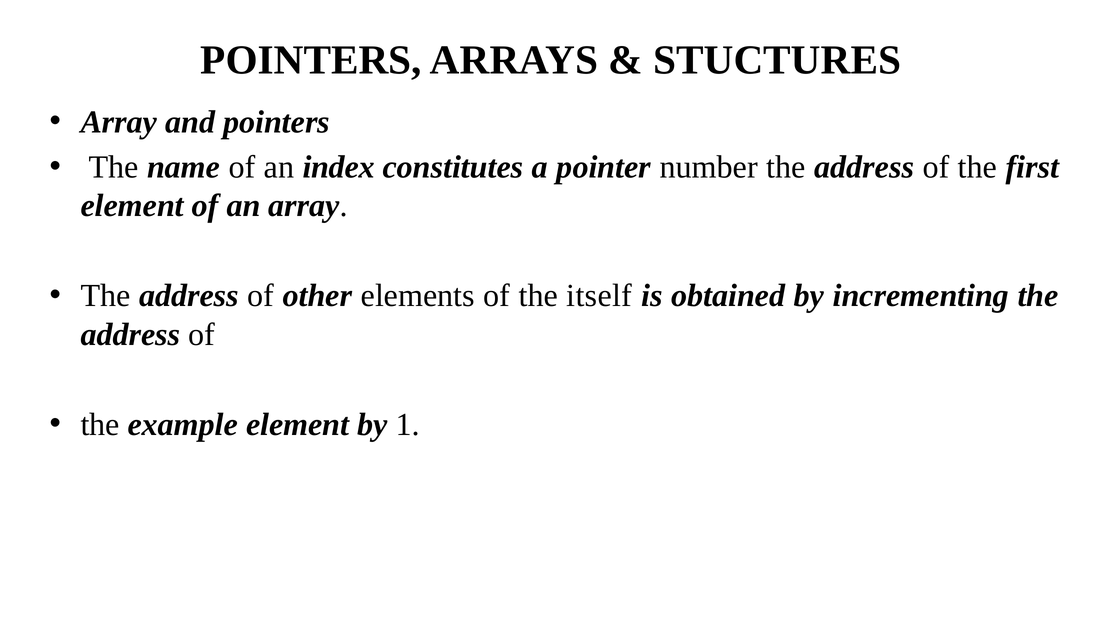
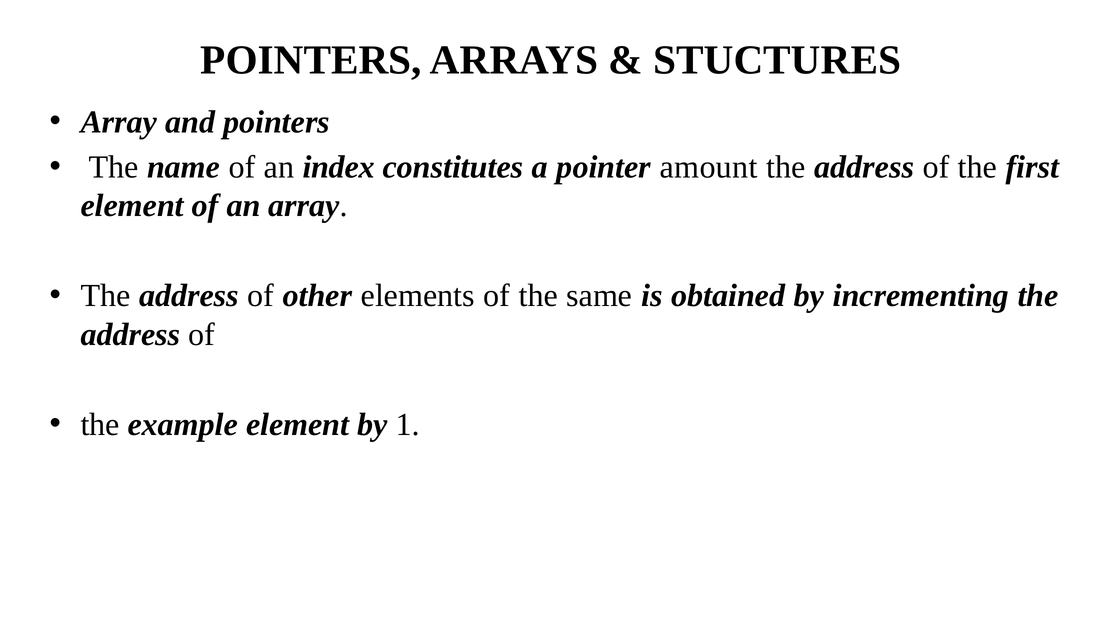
number: number -> amount
itself: itself -> same
